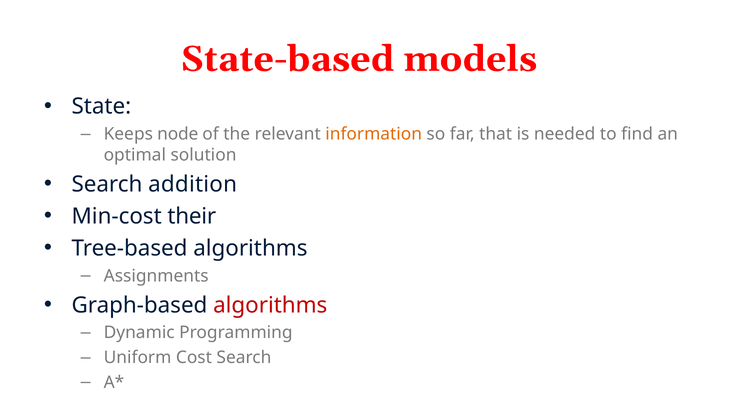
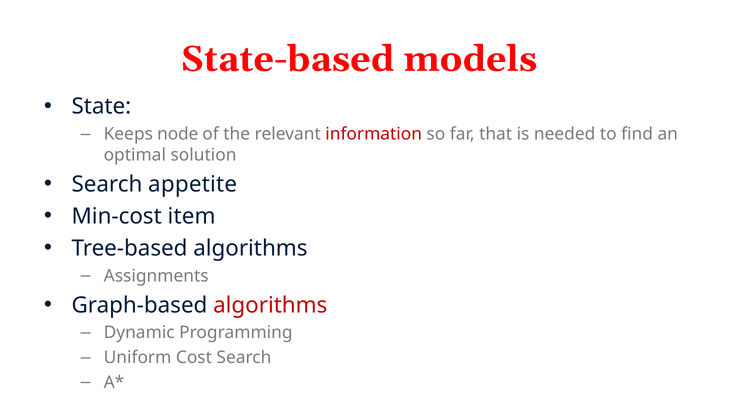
information colour: orange -> red
addition: addition -> appetite
their: their -> item
